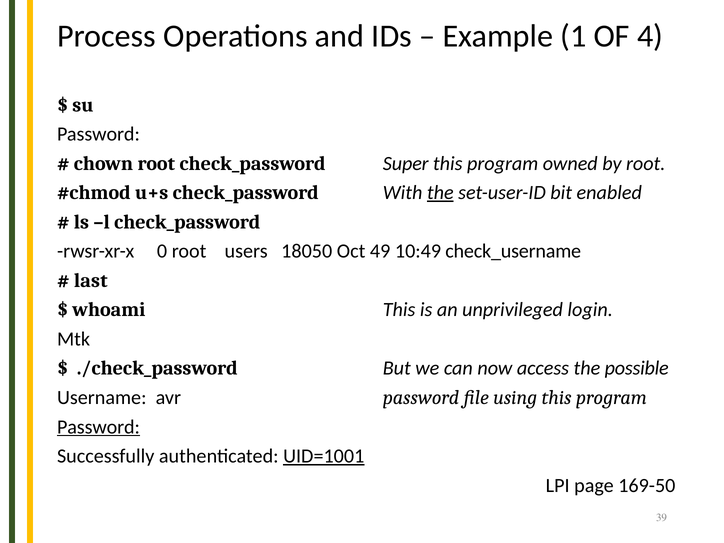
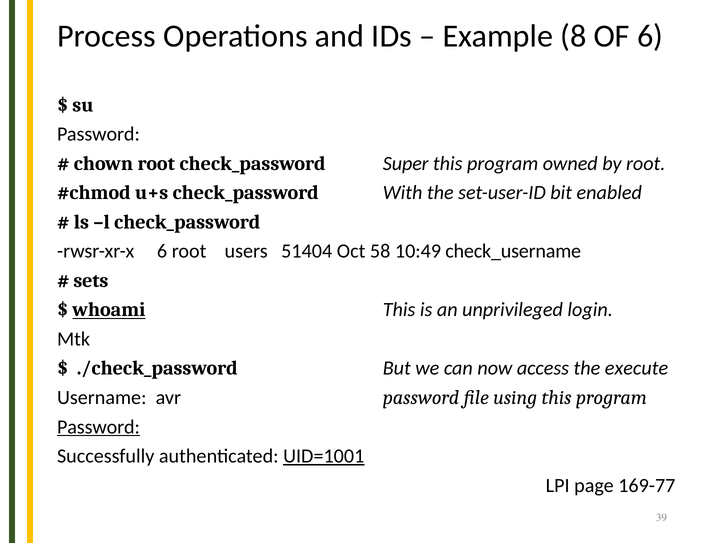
1: 1 -> 8
OF 4: 4 -> 6
the at (440, 193) underline: present -> none
rwsr-xr-x 0: 0 -> 6
18050: 18050 -> 51404
49: 49 -> 58
last: last -> sets
whoami underline: none -> present
possible: possible -> execute
169-50: 169-50 -> 169-77
